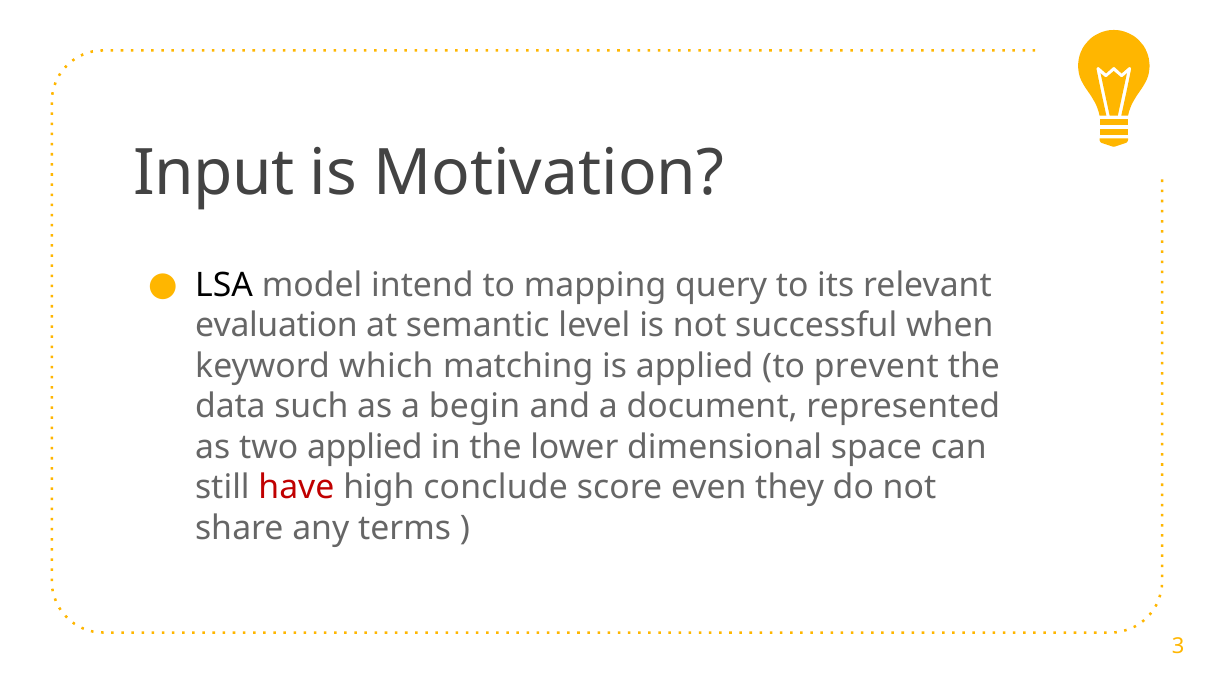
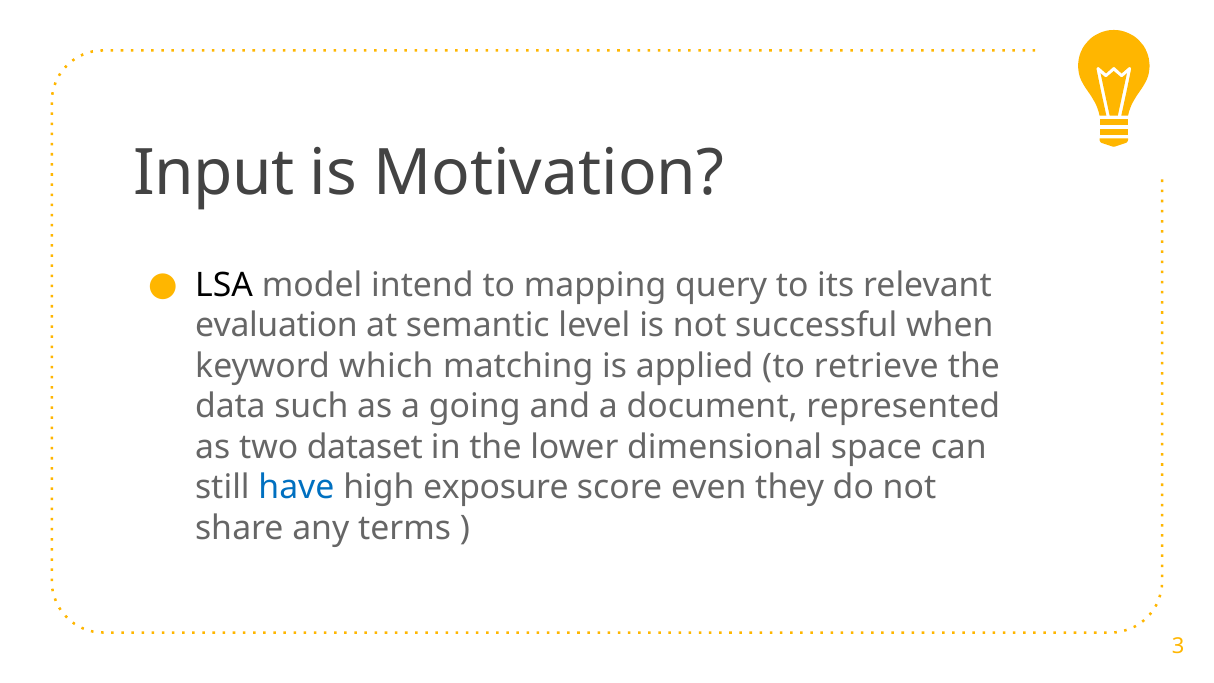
prevent: prevent -> retrieve
begin: begin -> going
two applied: applied -> dataset
have colour: red -> blue
conclude: conclude -> exposure
